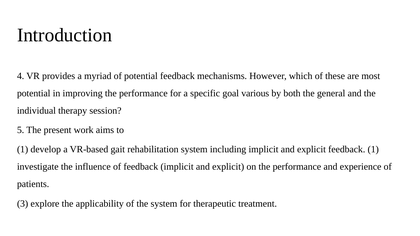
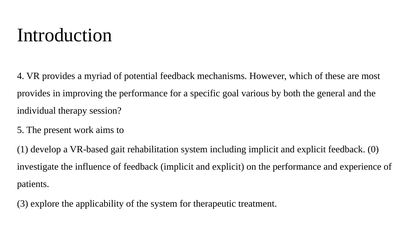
potential at (34, 93): potential -> provides
feedback 1: 1 -> 0
